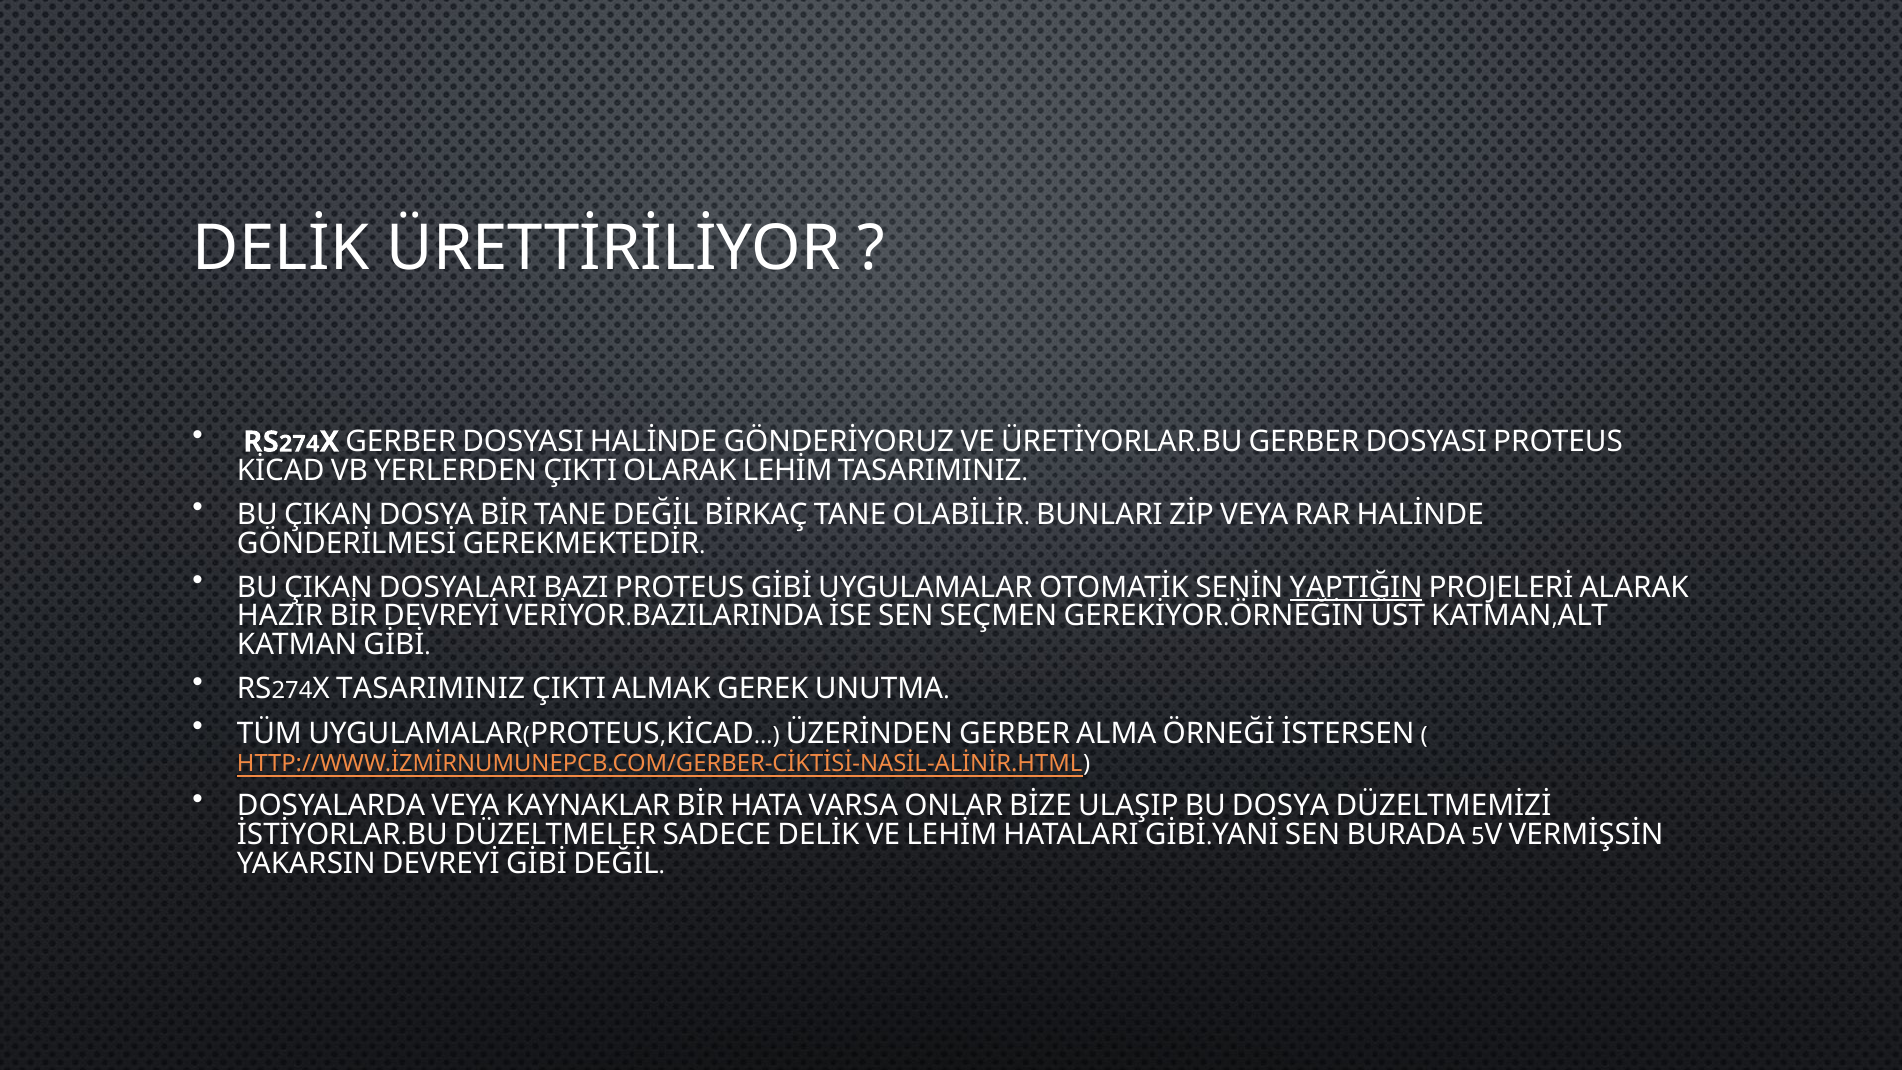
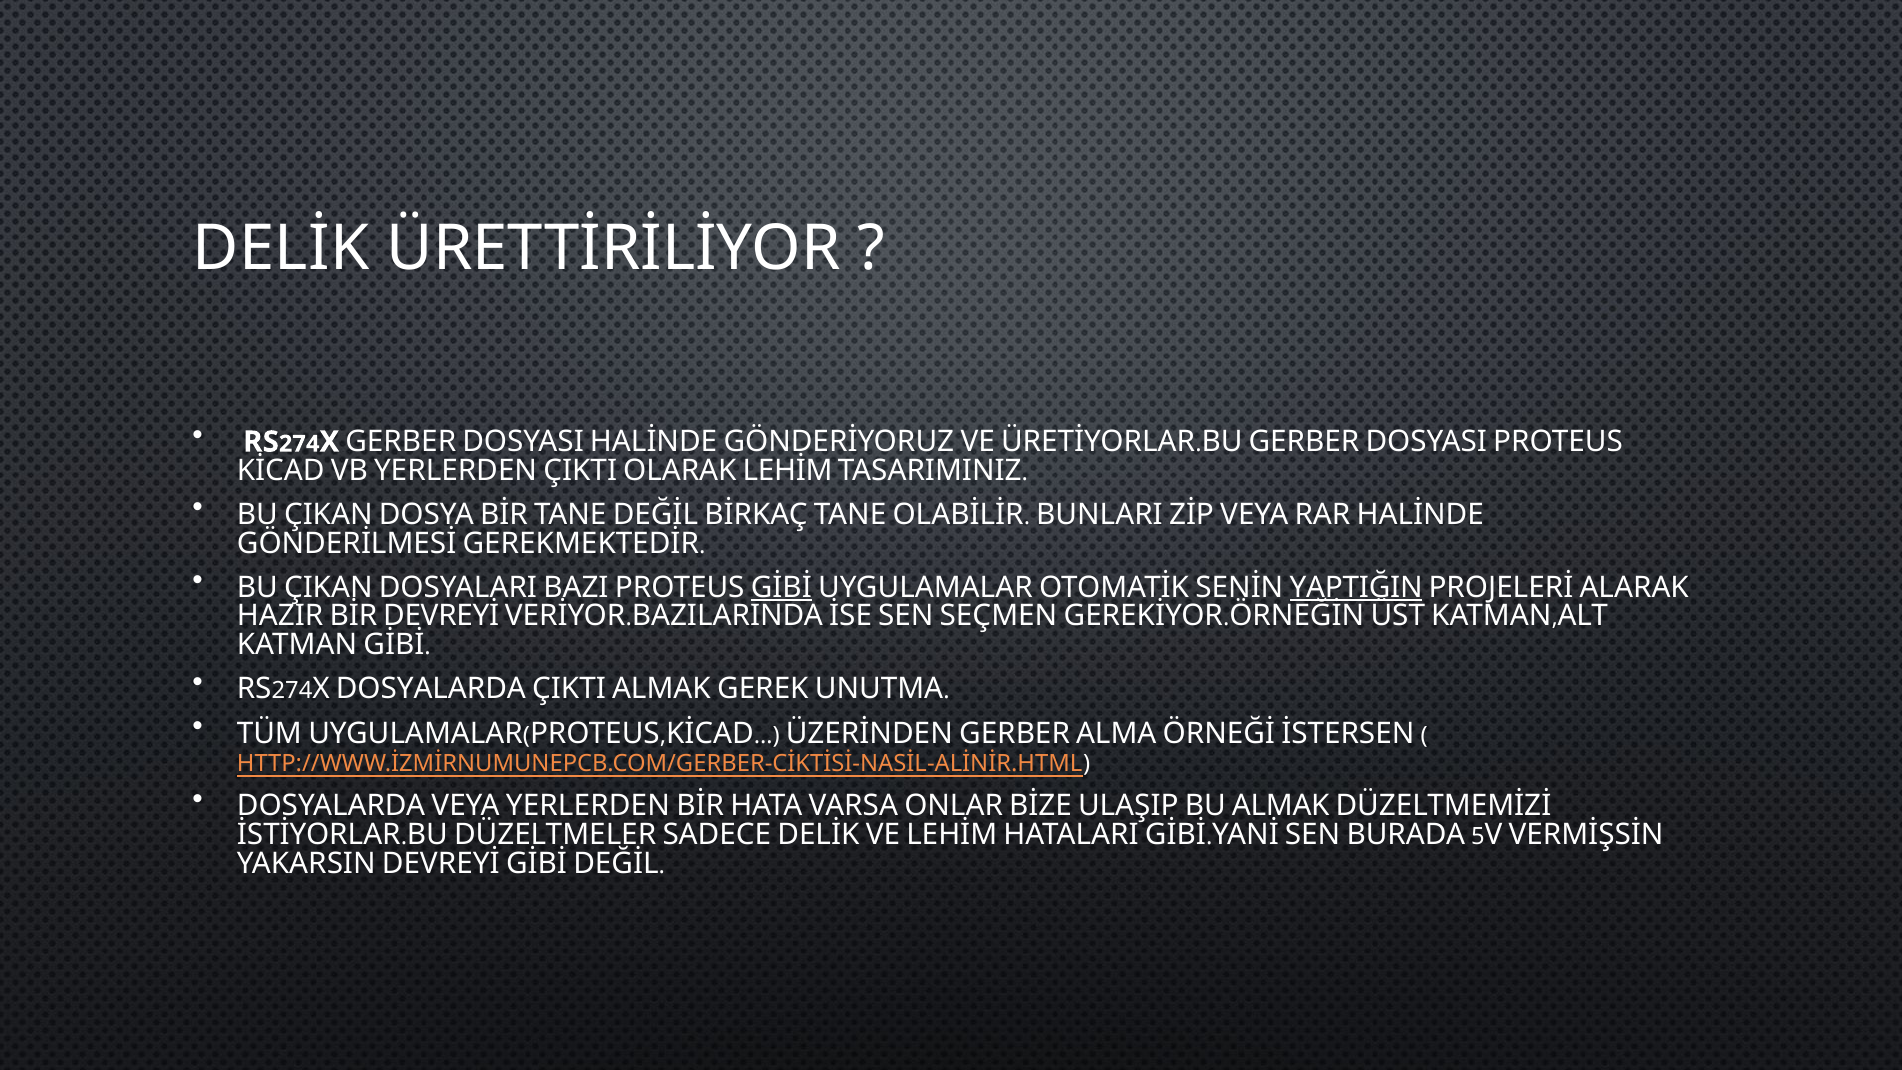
GİBİ at (781, 588) underline: none -> present
RS274X TASARIMINIZ: TASARIMINIZ -> DOSYALARDA
VEYA KAYNAKLAR: KAYNAKLAR -> YERLERDEN
BU DOSYA: DOSYA -> ALMAK
